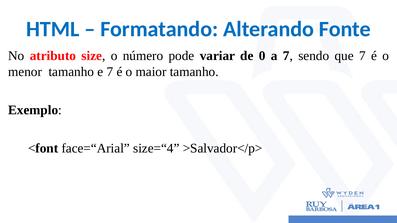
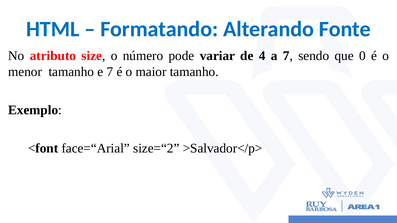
0: 0 -> 4
que 7: 7 -> 0
size=“4: size=“4 -> size=“2
